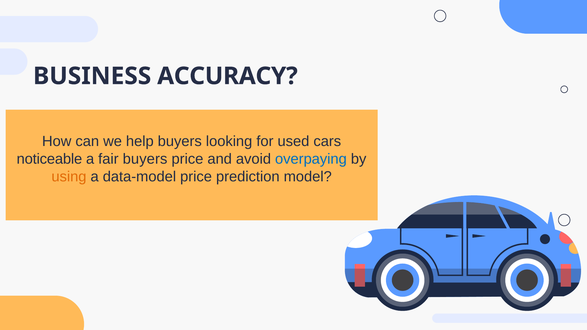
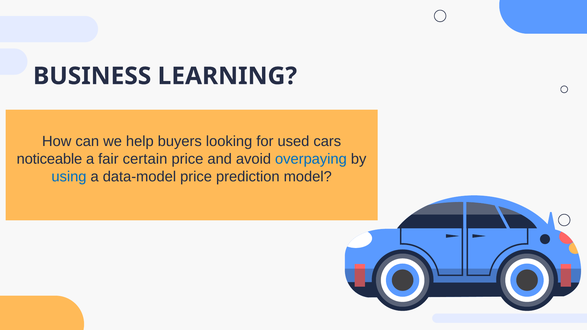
ACCURACY: ACCURACY -> LEARNING
fair buyers: buyers -> certain
using colour: orange -> blue
